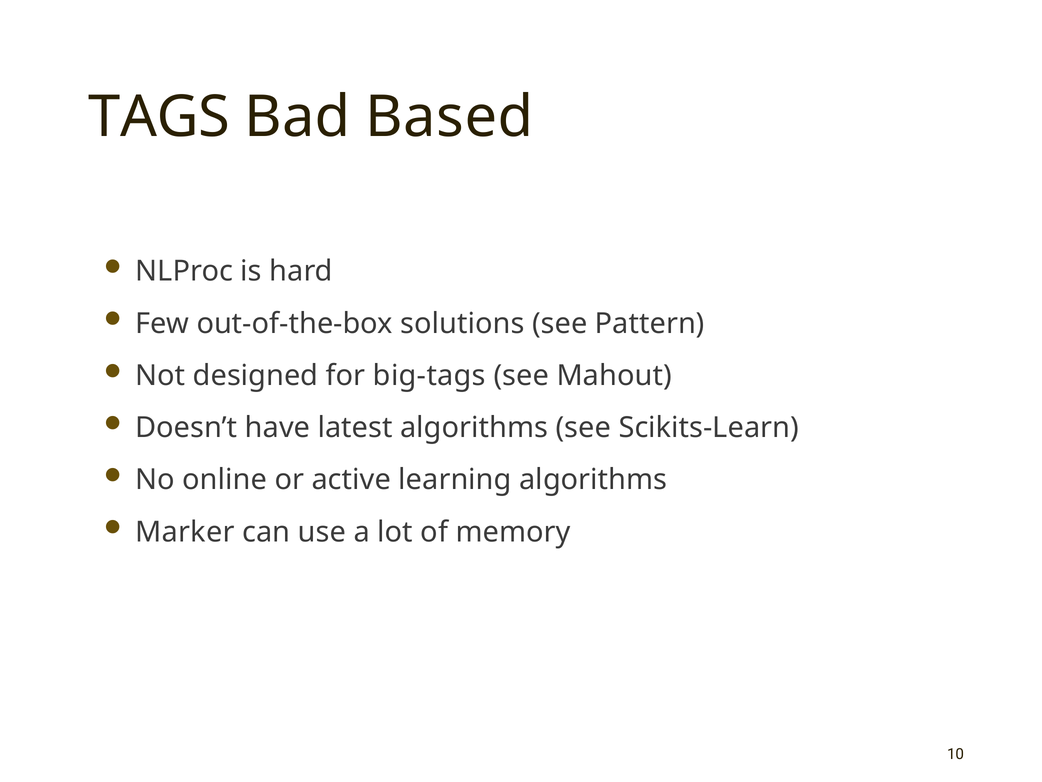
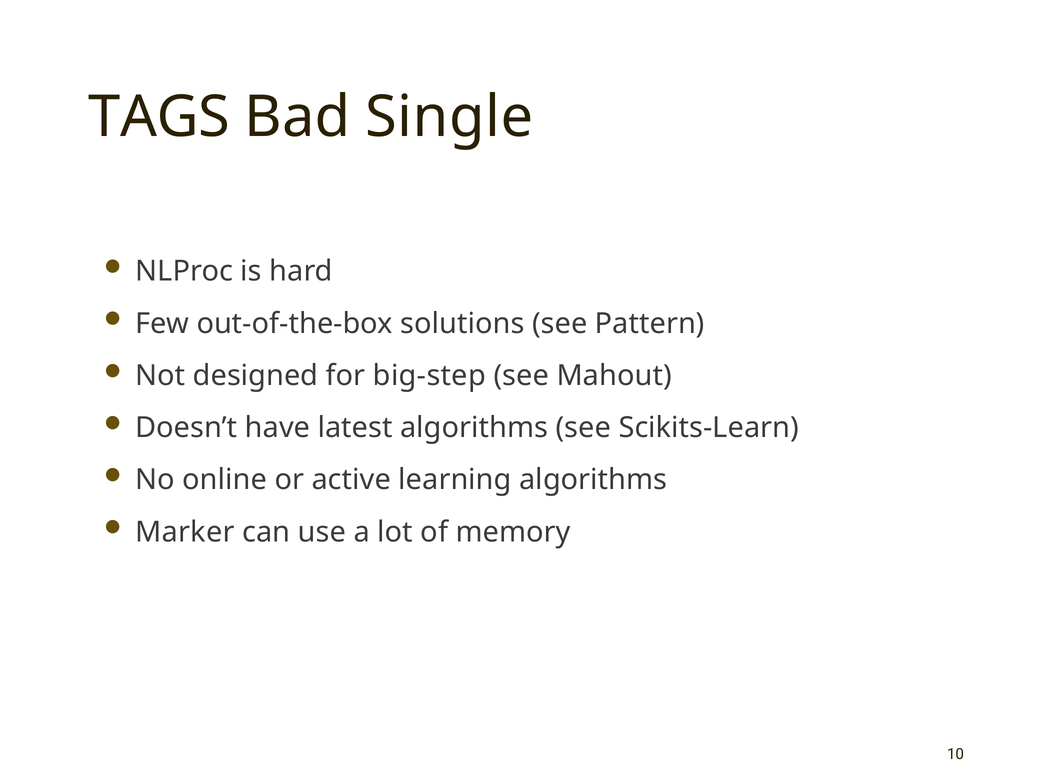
Based: Based -> Single
big-tags: big-tags -> big-step
